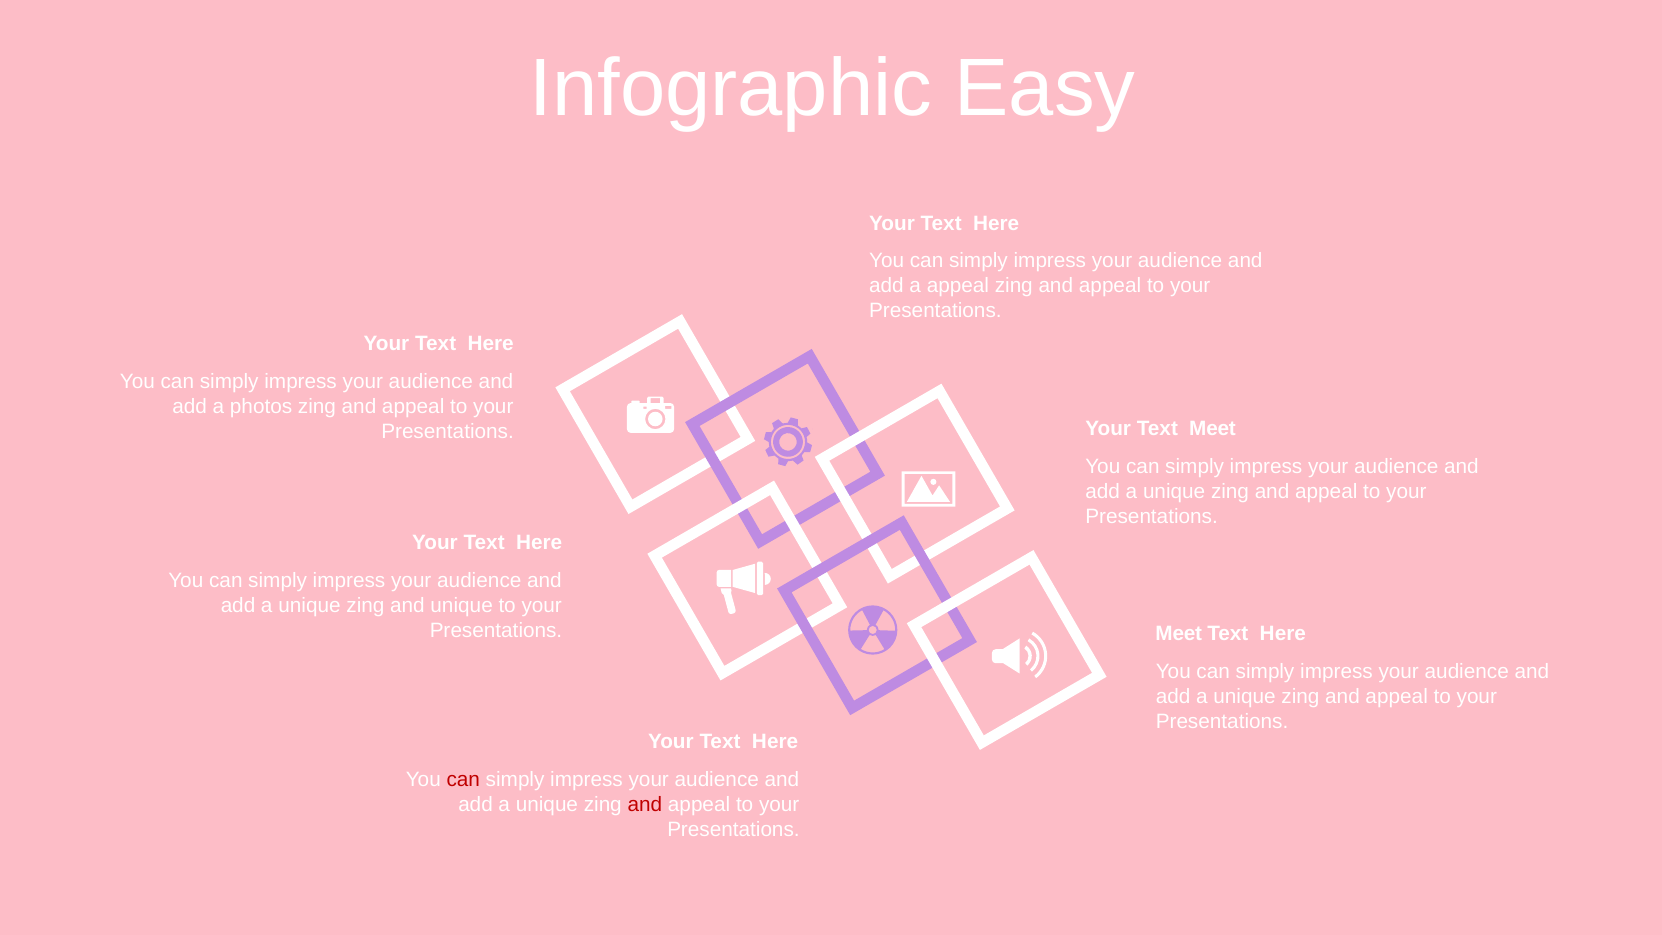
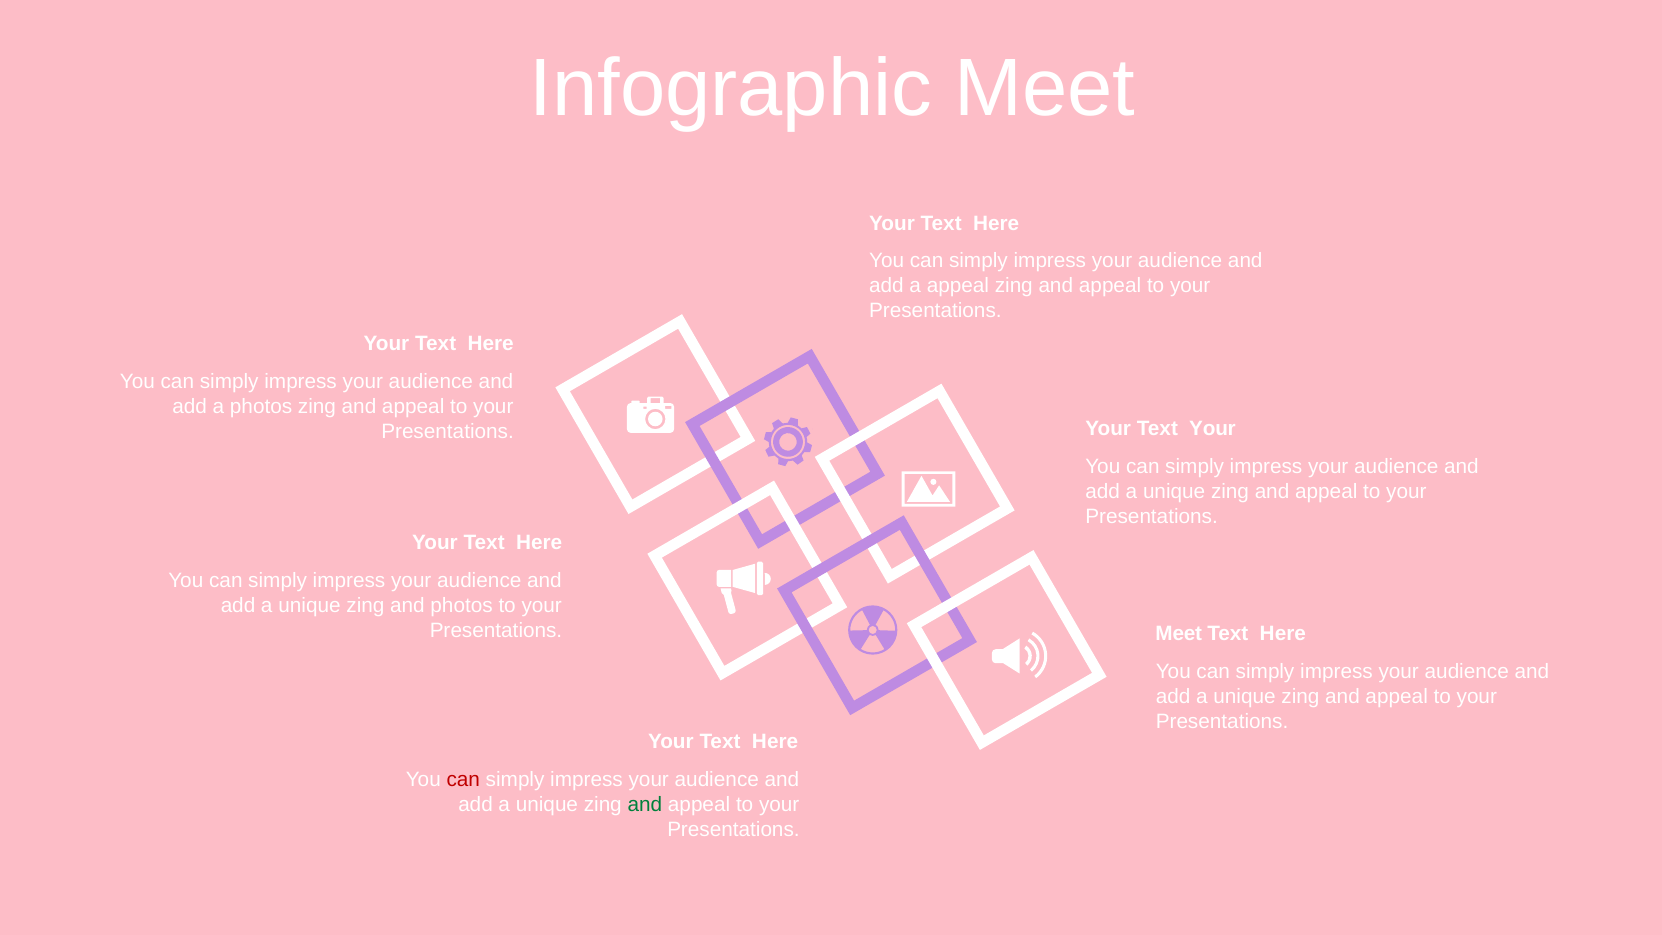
Infographic Easy: Easy -> Meet
Text Meet: Meet -> Your
and unique: unique -> photos
and at (645, 804) colour: red -> green
